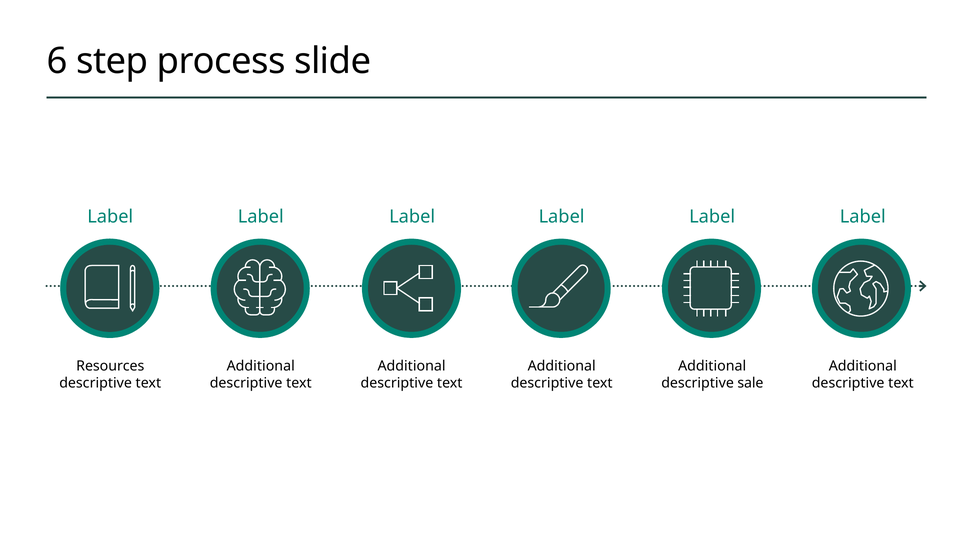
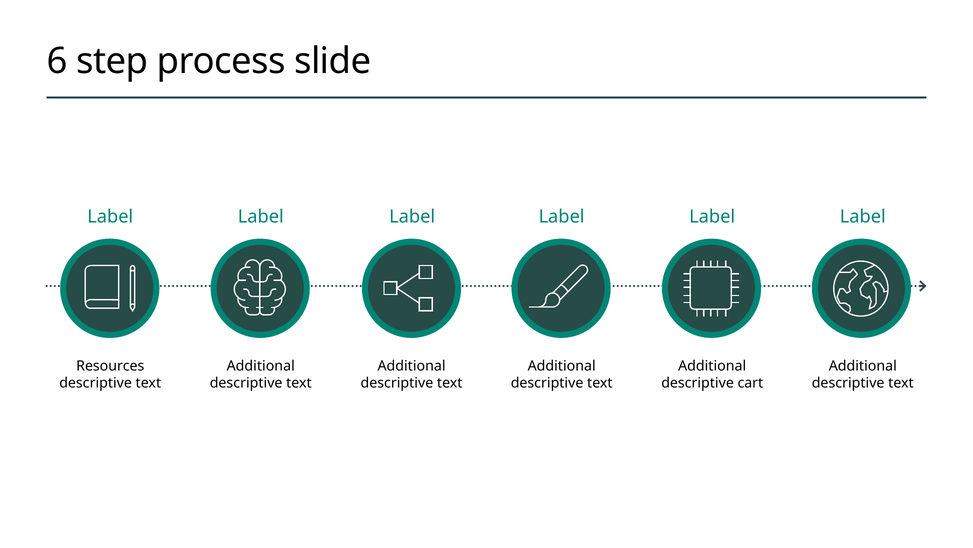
sale: sale -> cart
